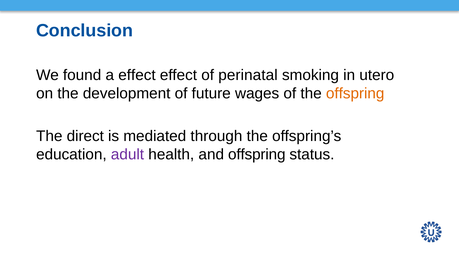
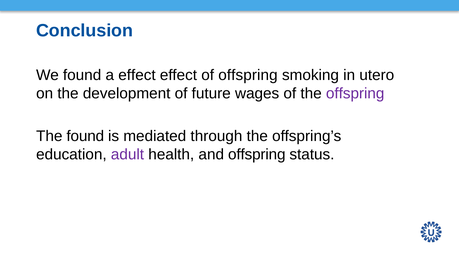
of perinatal: perinatal -> offspring
offspring at (355, 93) colour: orange -> purple
The direct: direct -> found
